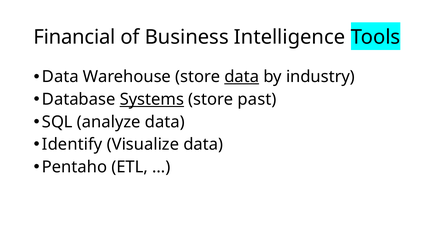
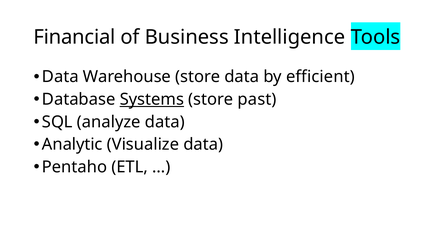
data at (242, 77) underline: present -> none
industry: industry -> efficient
Identify: Identify -> Analytic
